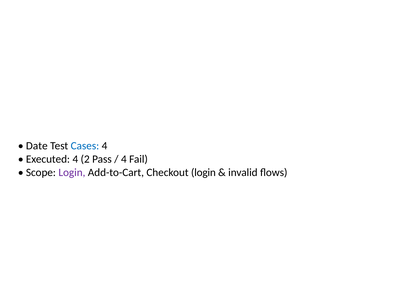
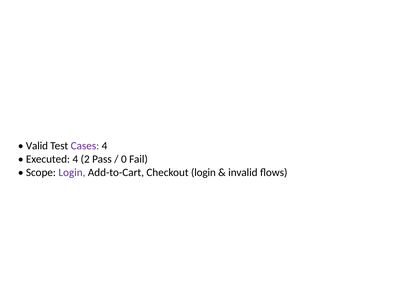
Date: Date -> Valid
Cases colour: blue -> purple
4 at (124, 159): 4 -> 0
